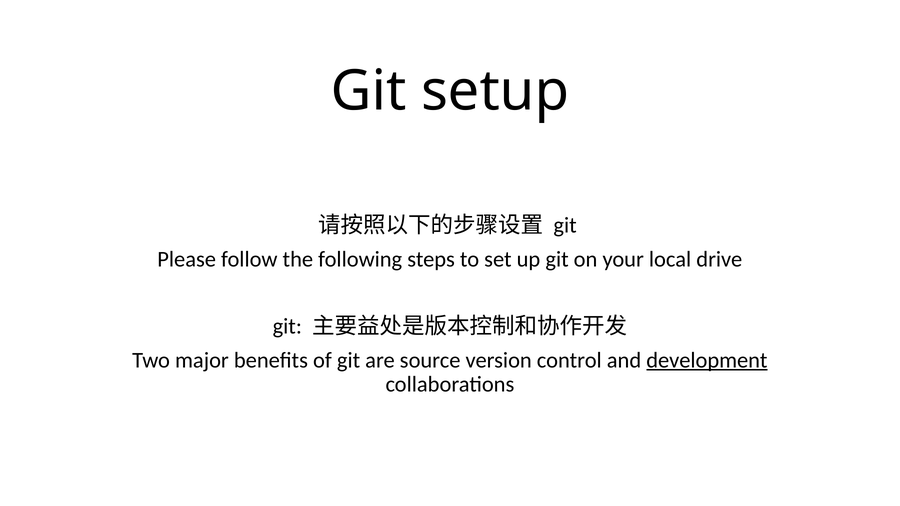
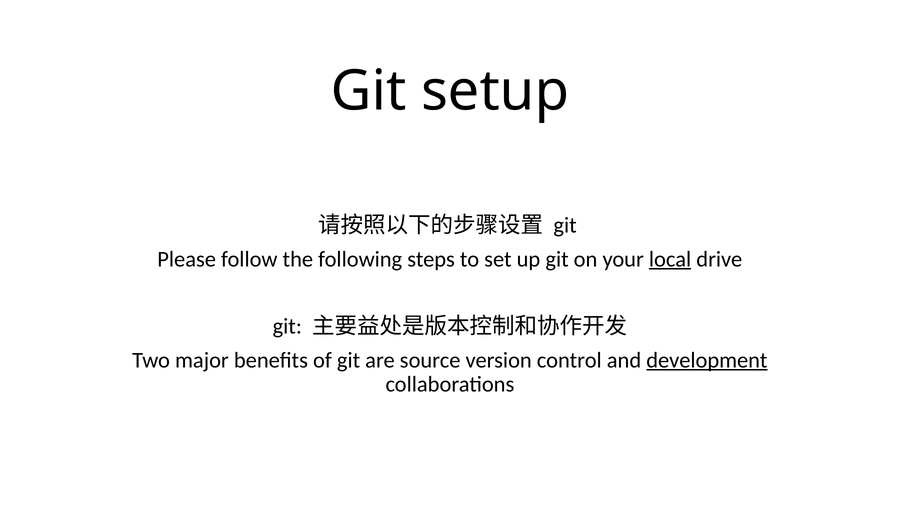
local underline: none -> present
